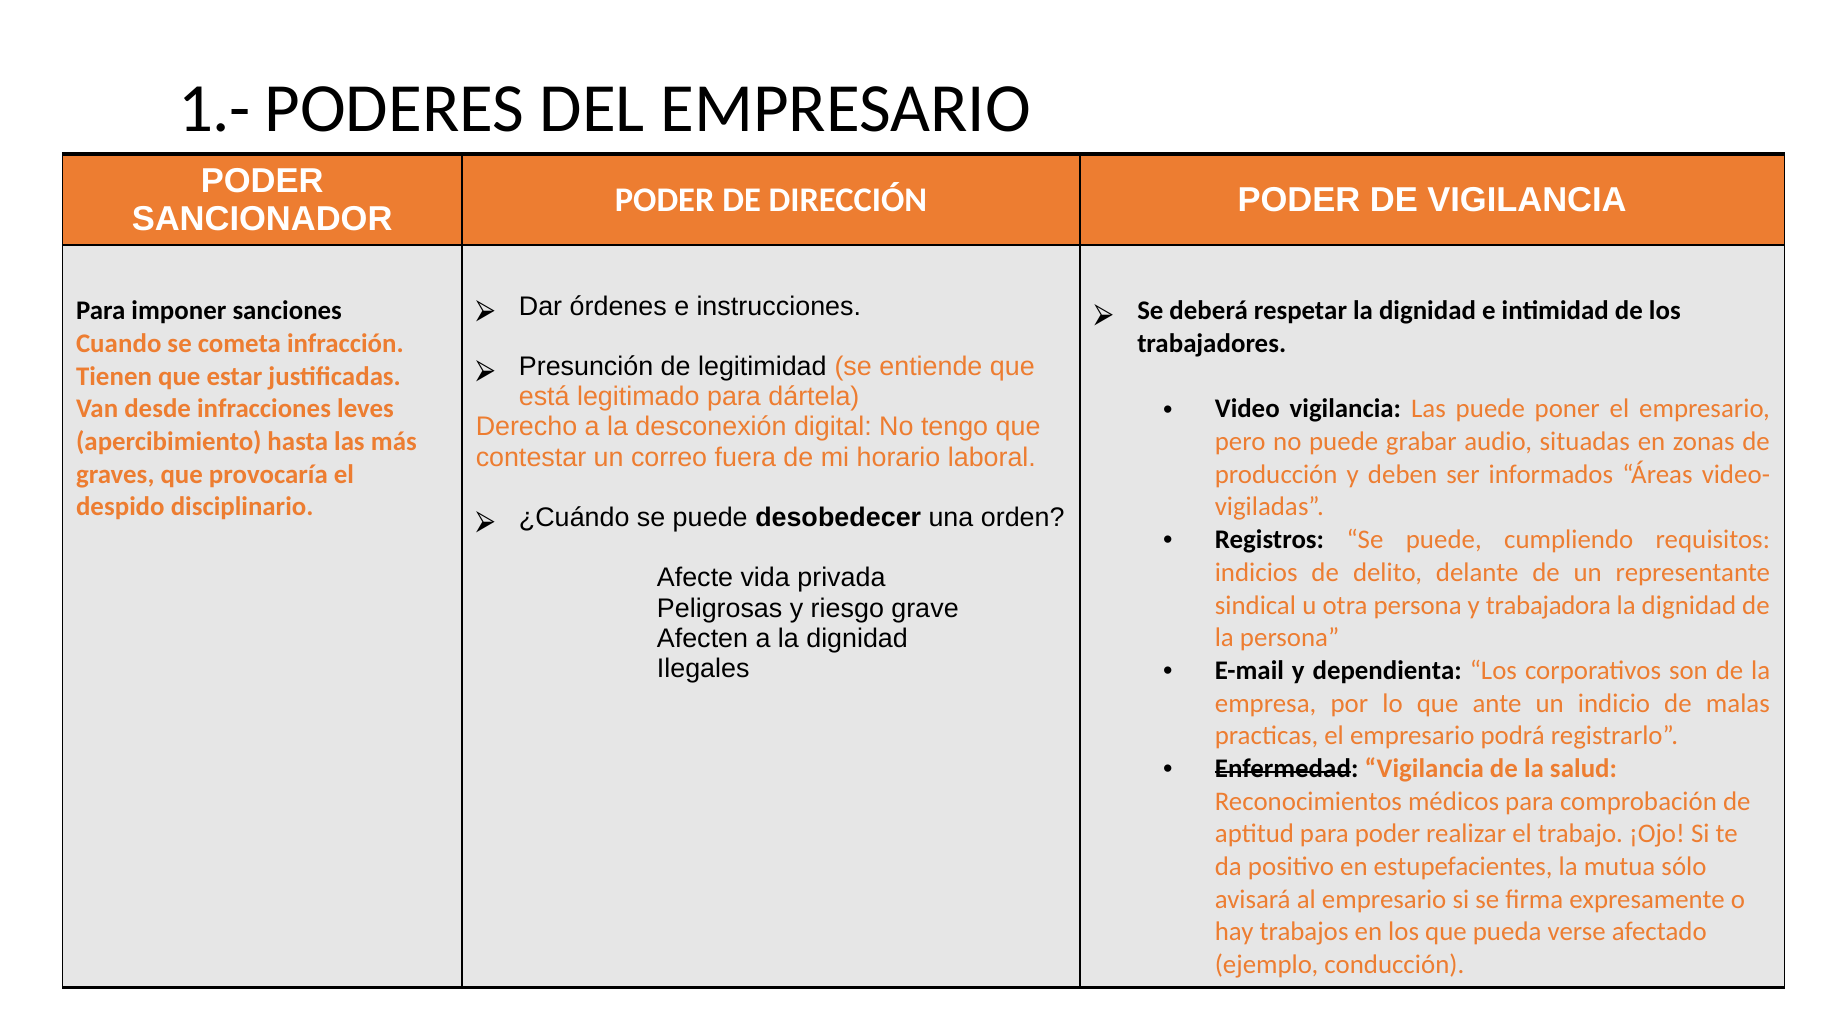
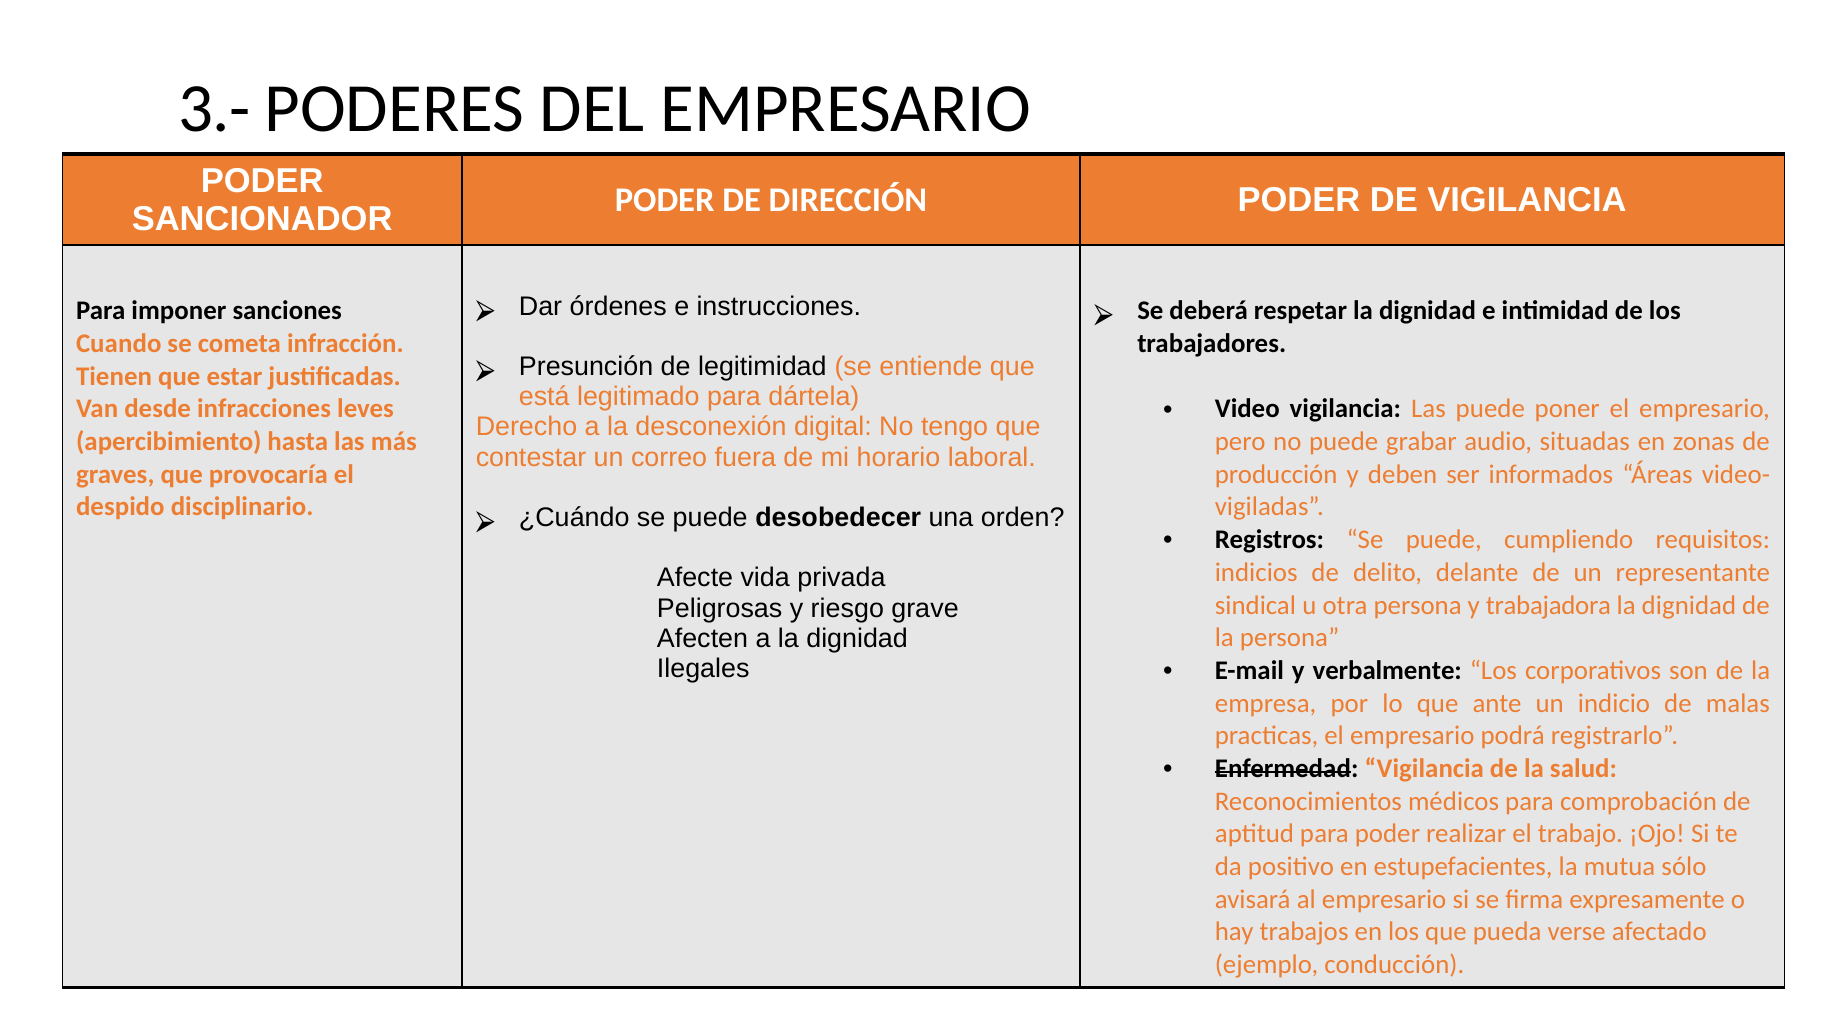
1.-: 1.- -> 3.-
dependienta: dependienta -> verbalmente
